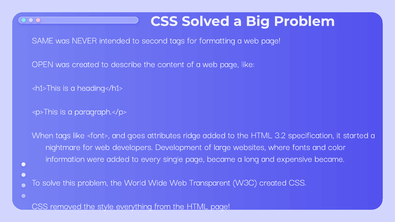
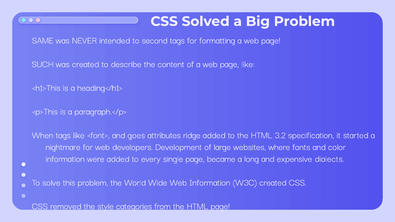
OPEN: OPEN -> SUCH
expensive became: became -> dialects
Web Transparent: Transparent -> Information
everything: everything -> categories
